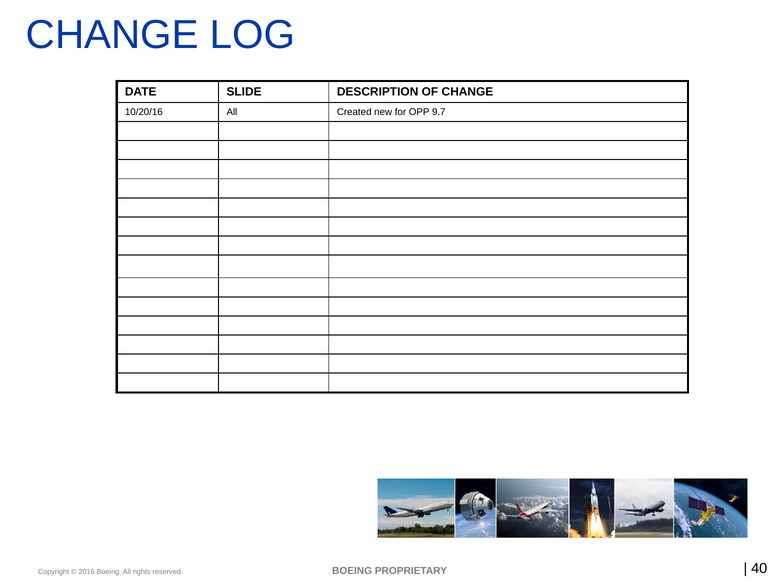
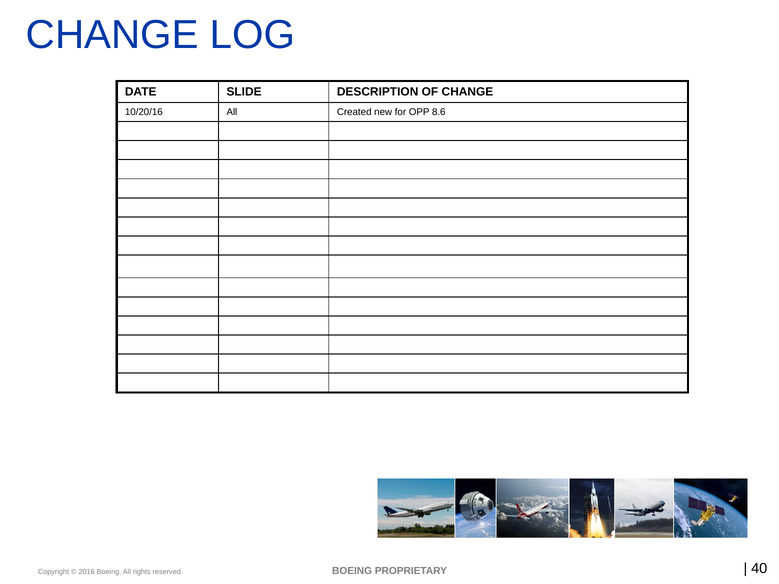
9.7: 9.7 -> 8.6
